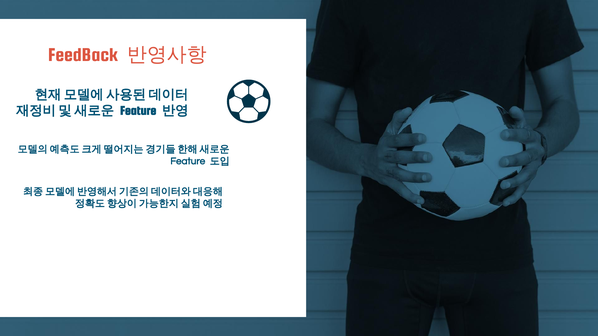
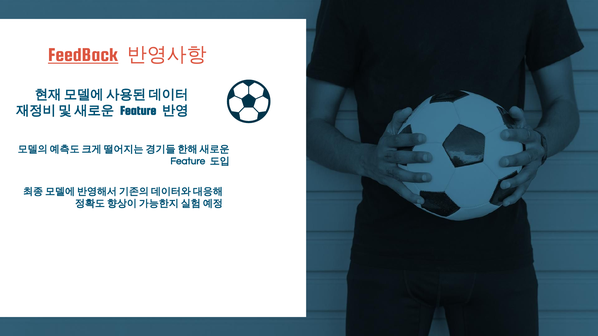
FeedBack underline: none -> present
